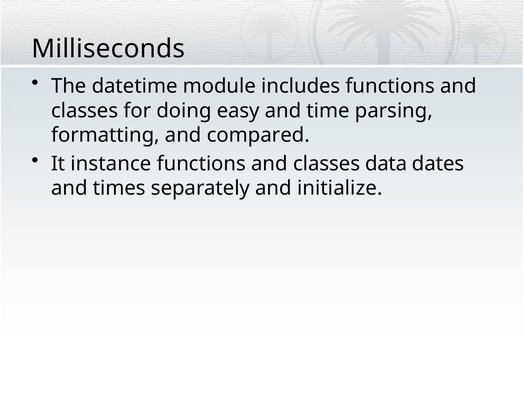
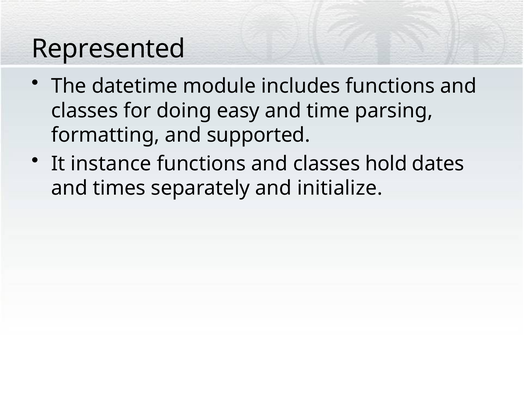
Milliseconds: Milliseconds -> Represented
compared: compared -> supported
data: data -> hold
